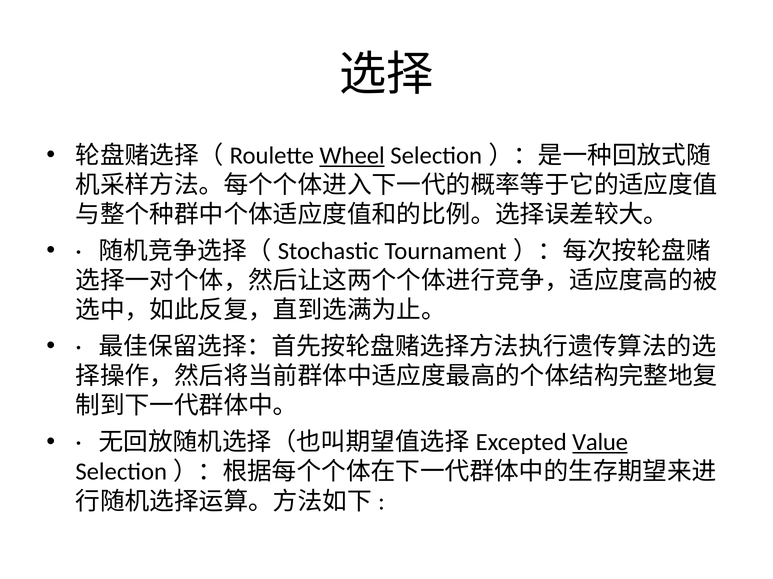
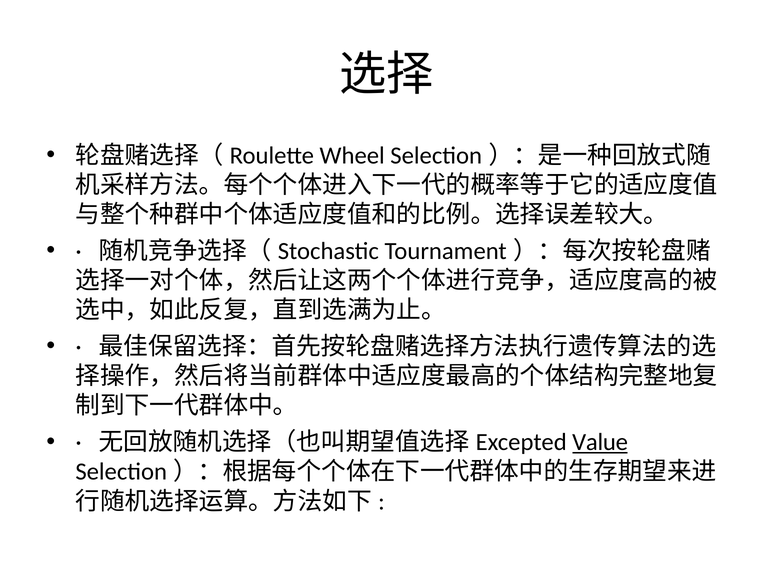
Wheel underline: present -> none
